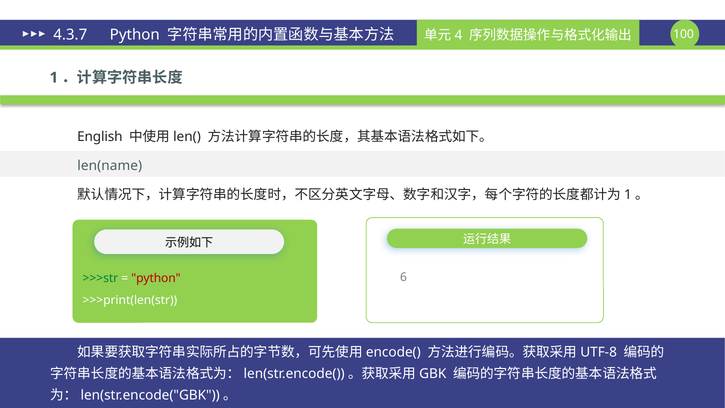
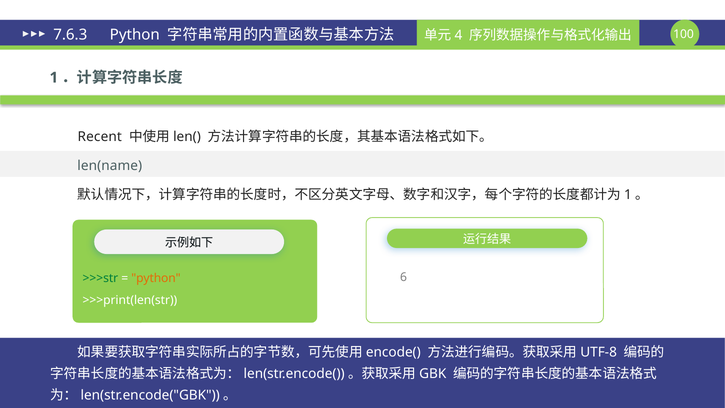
4.3.7: 4.3.7 -> 7.6.3
English: English -> Recent
python at (156, 278) colour: red -> orange
